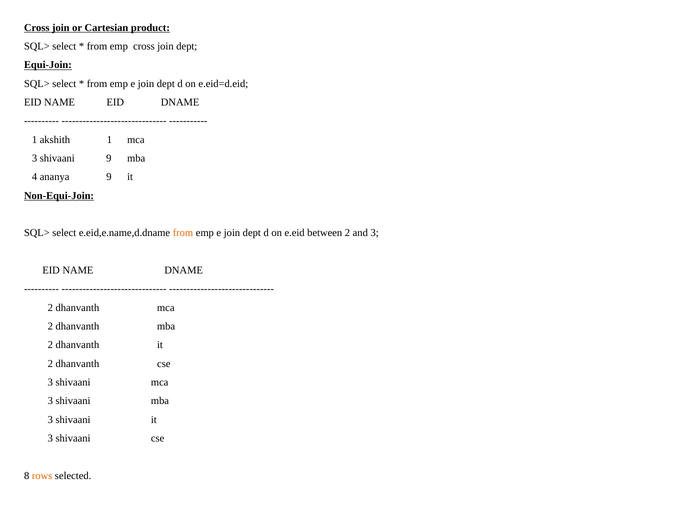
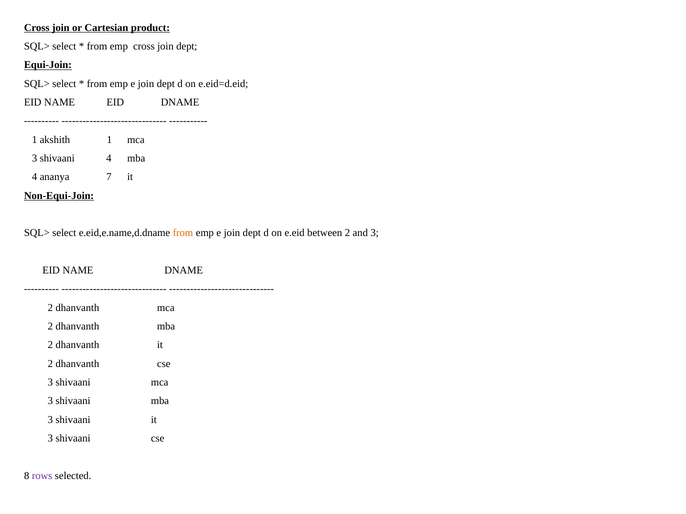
shivaani 9: 9 -> 4
ananya 9: 9 -> 7
rows colour: orange -> purple
